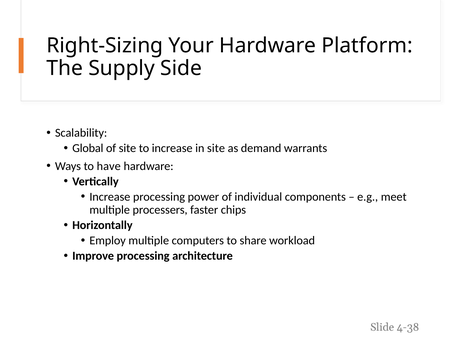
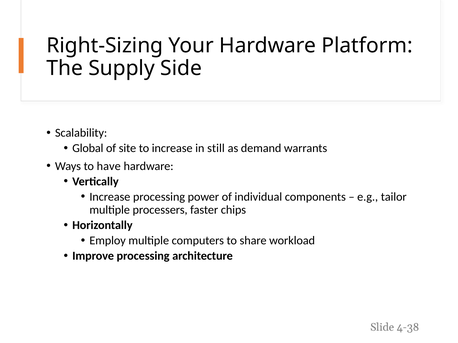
in site: site -> still
meet: meet -> tailor
